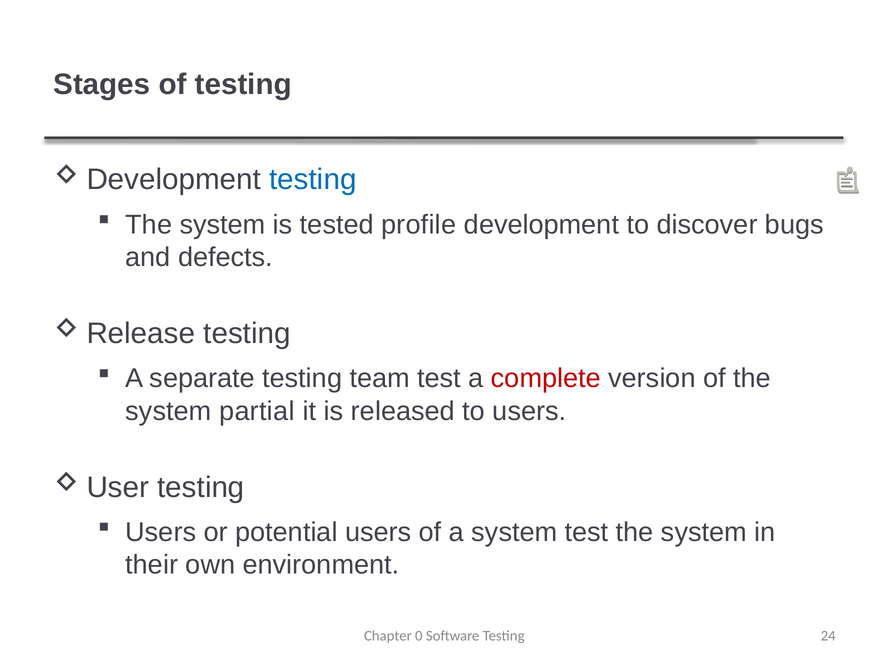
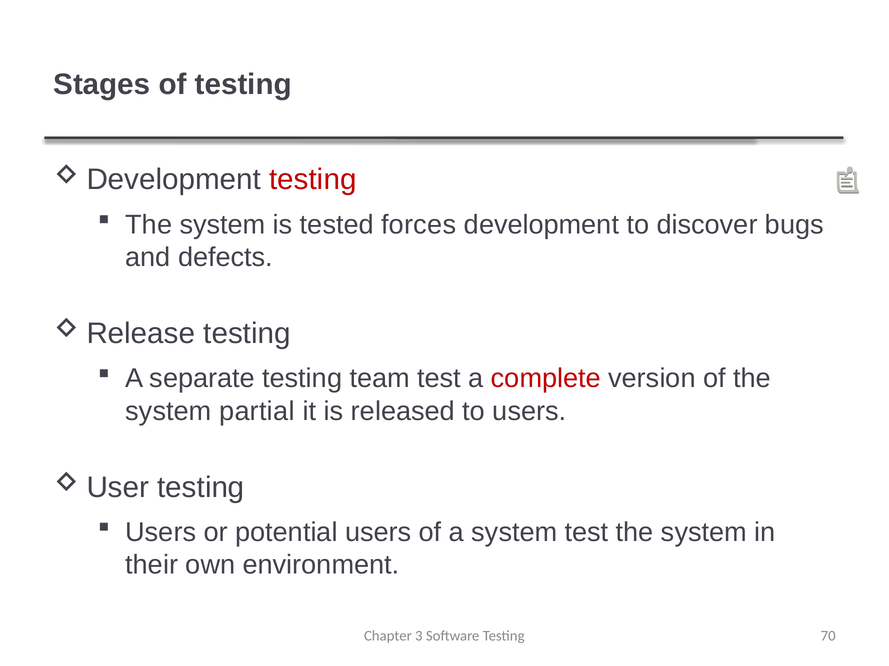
testing at (313, 180) colour: blue -> red
profile: profile -> forces
0: 0 -> 3
24: 24 -> 70
